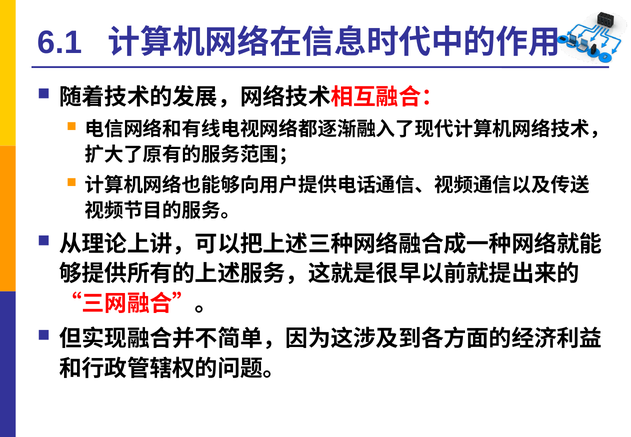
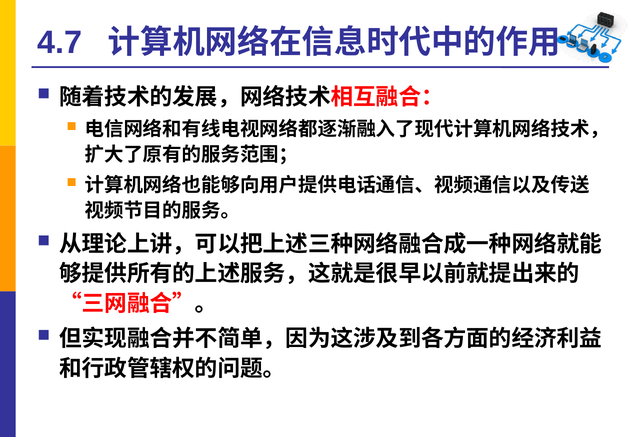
6.1: 6.1 -> 4.7
